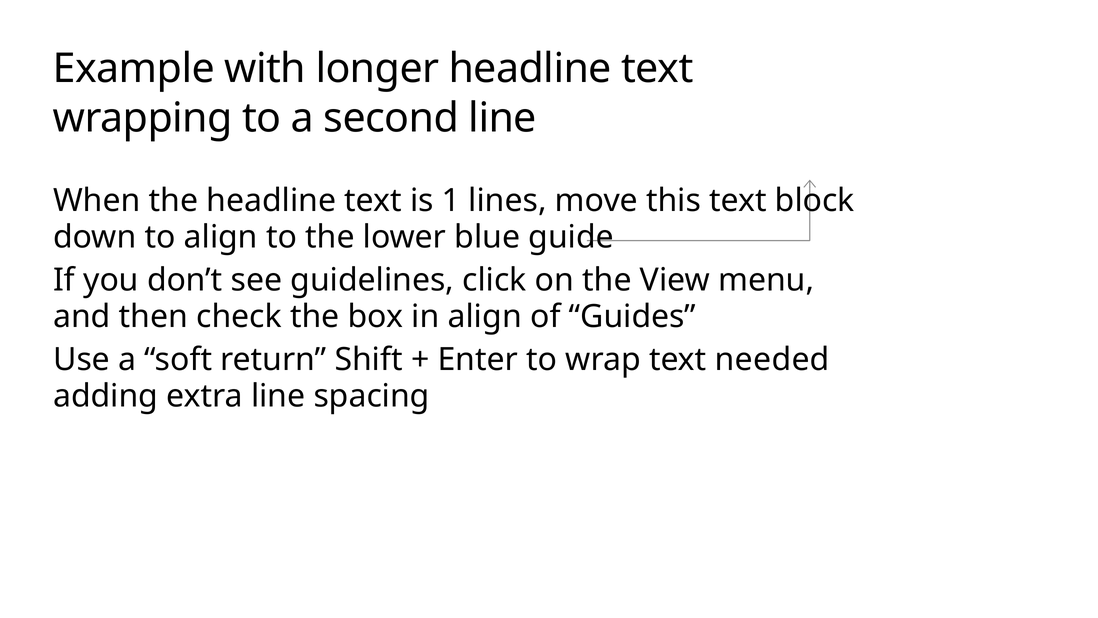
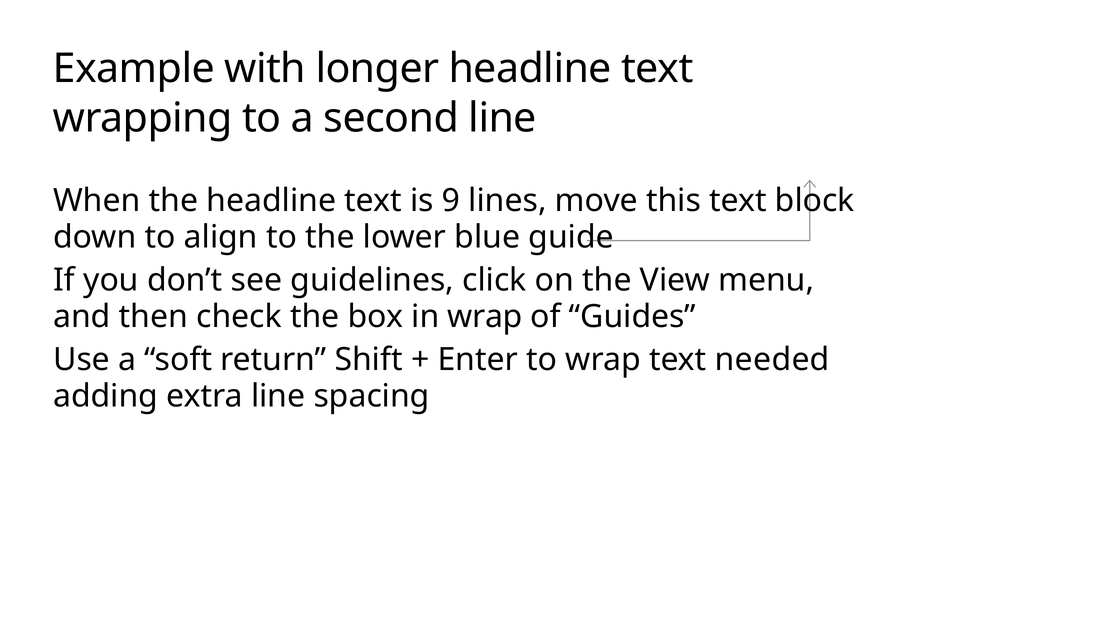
1: 1 -> 9
in align: align -> wrap
